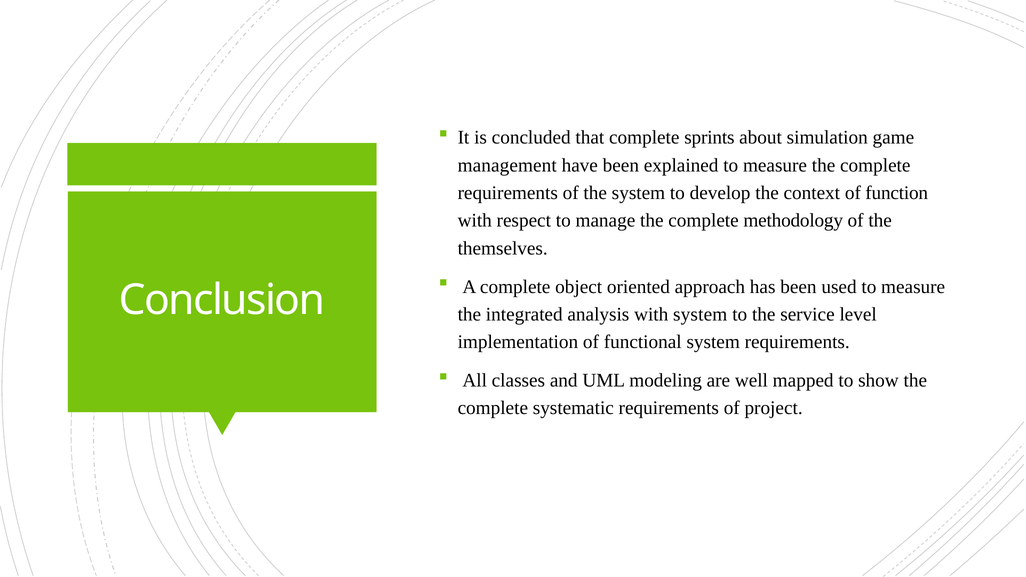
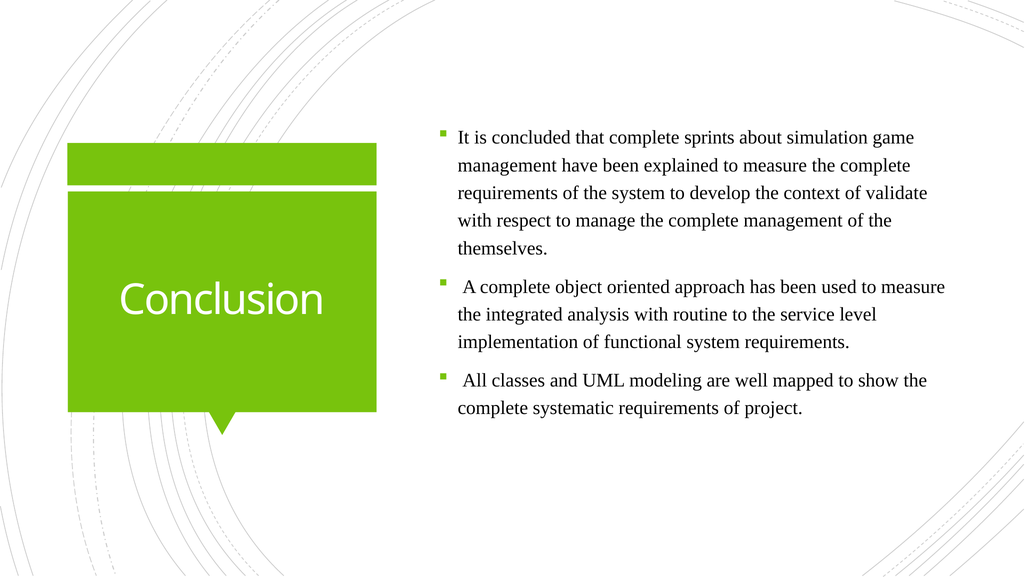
function: function -> validate
complete methodology: methodology -> management
with system: system -> routine
